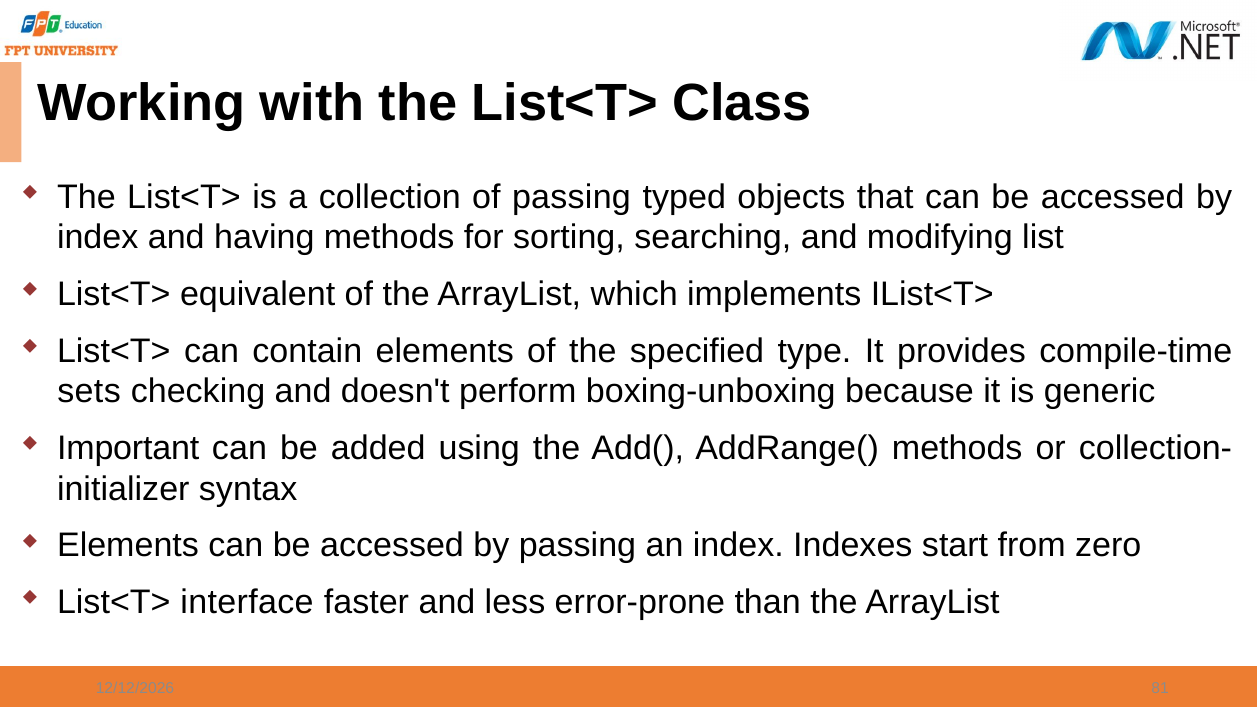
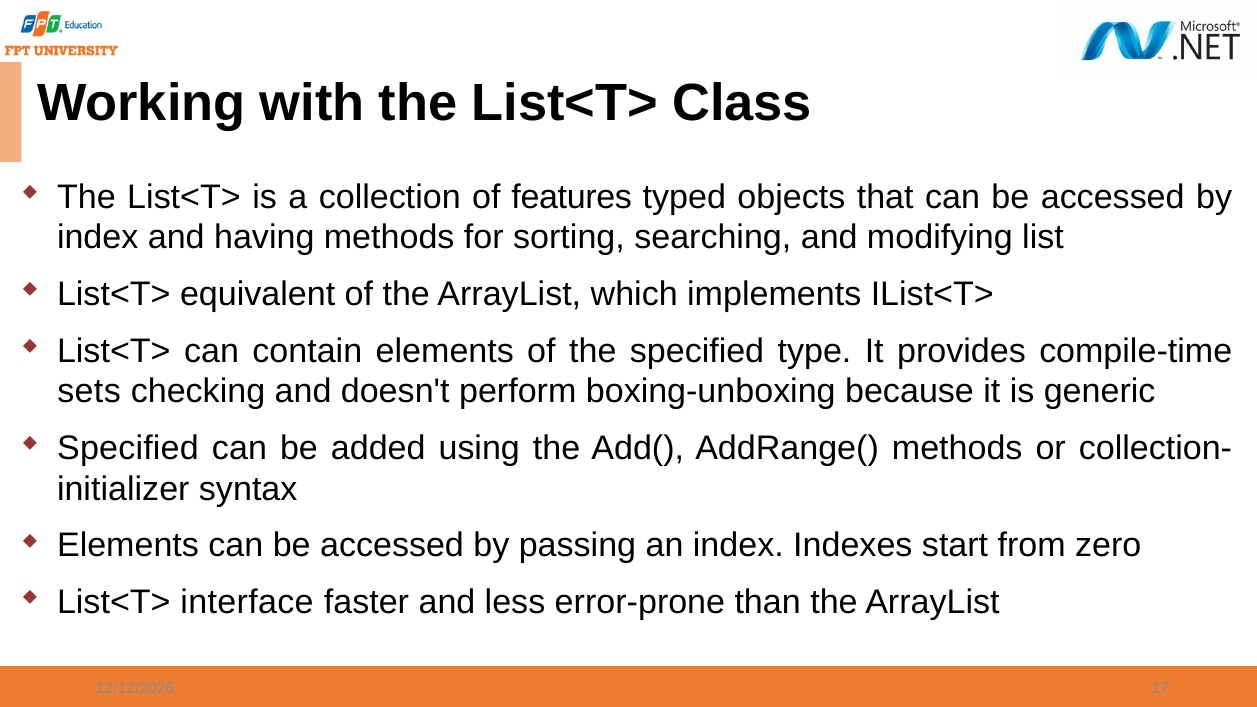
of passing: passing -> features
Important at (128, 448): Important -> Specified
81: 81 -> 17
